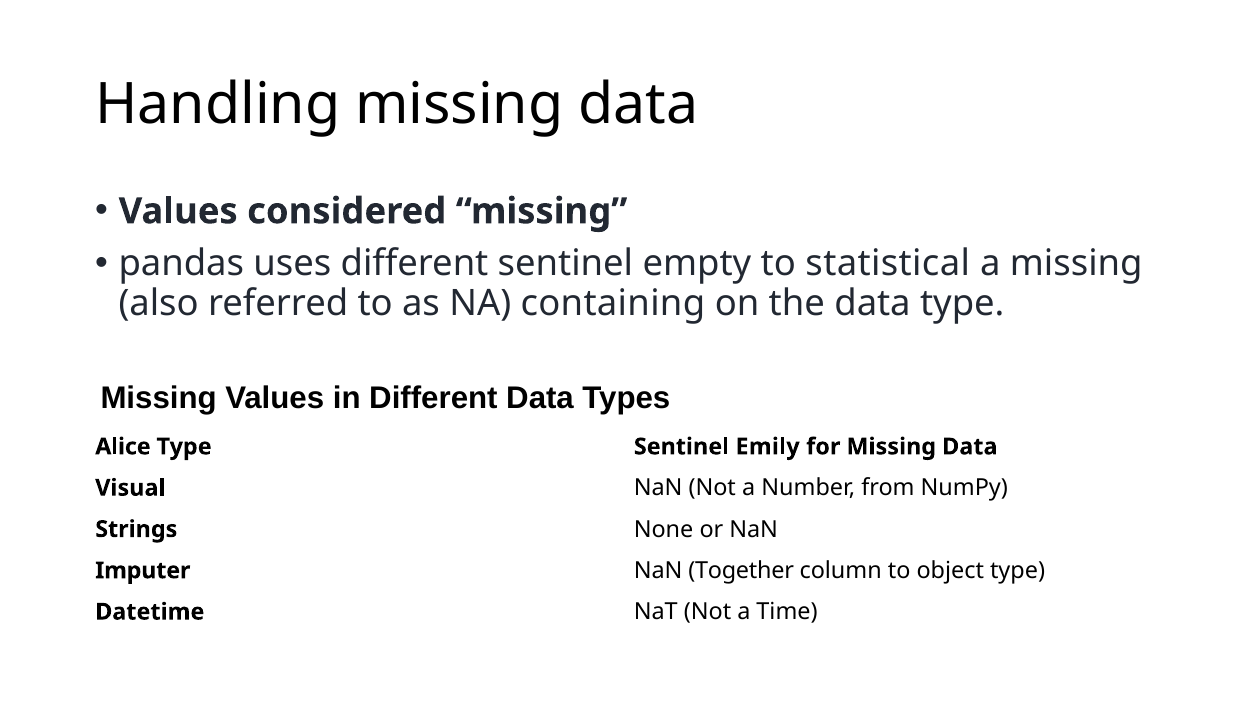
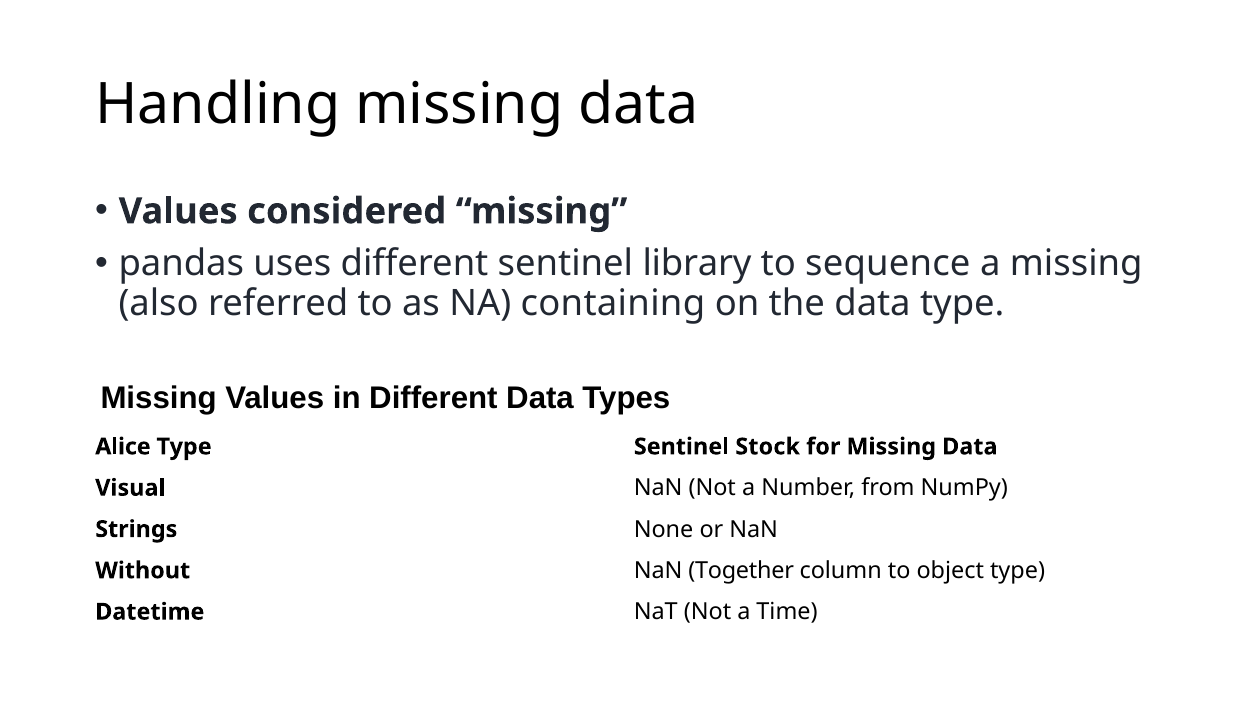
empty: empty -> library
statistical: statistical -> sequence
Emily: Emily -> Stock
Imputer: Imputer -> Without
